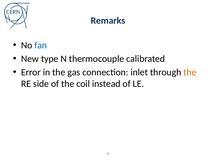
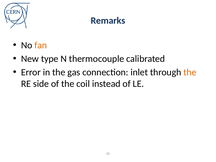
fan colour: blue -> orange
